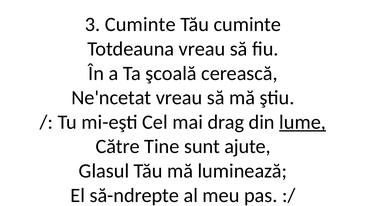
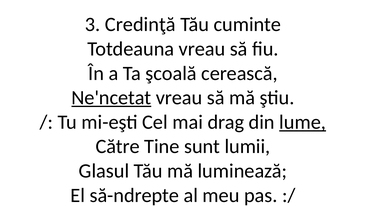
3 Cuminte: Cuminte -> Credinţă
Ne'ncetat underline: none -> present
ajute: ajute -> lumii
